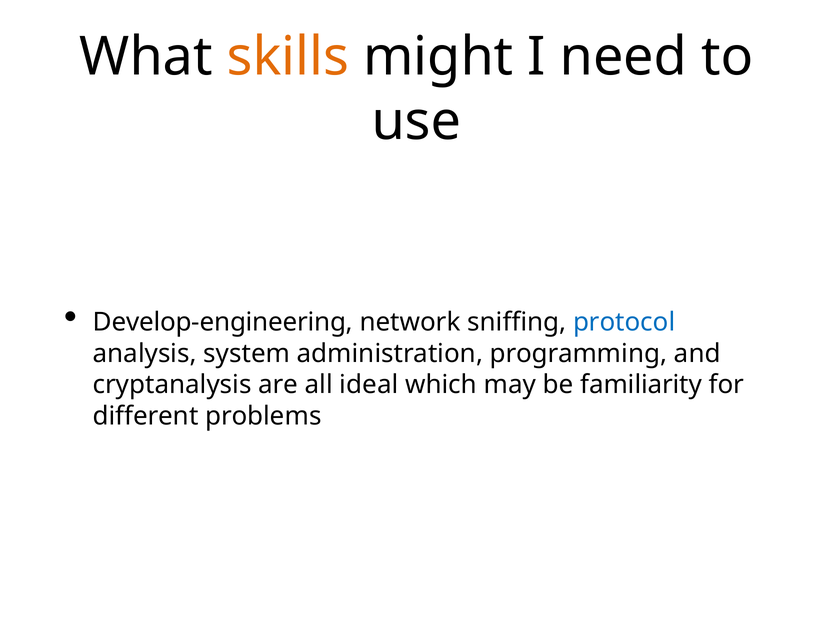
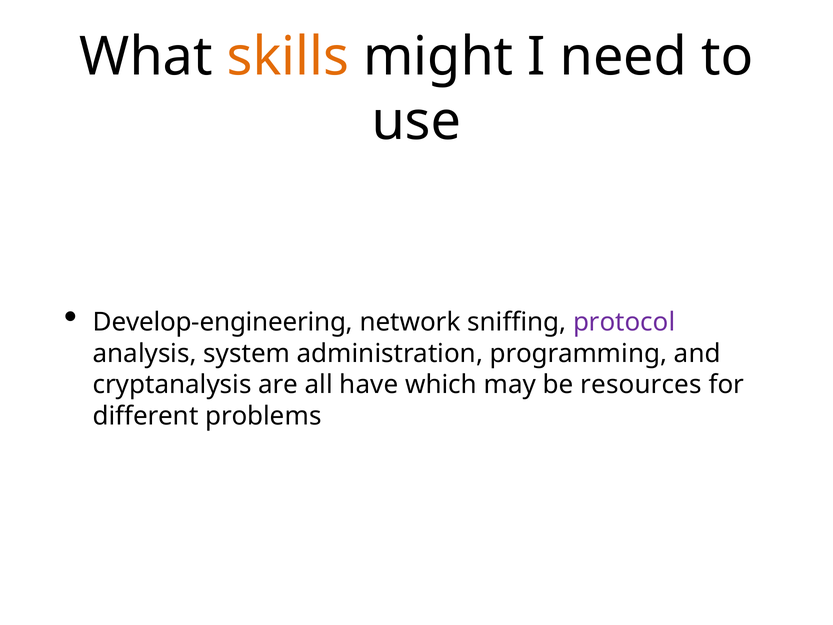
protocol colour: blue -> purple
ideal: ideal -> have
familiarity: familiarity -> resources
